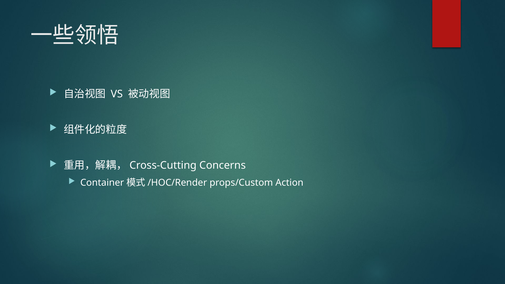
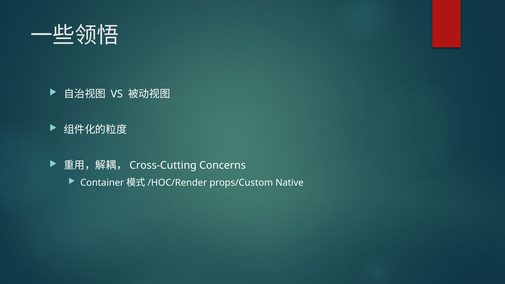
Action: Action -> Native
